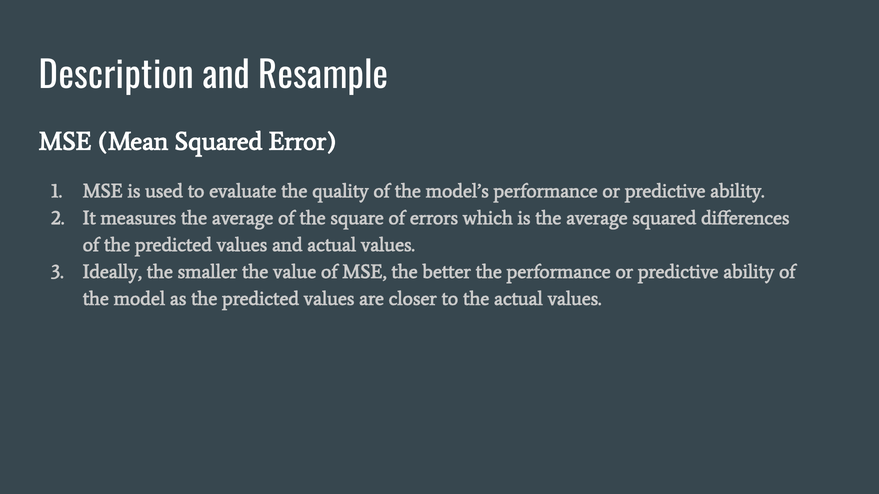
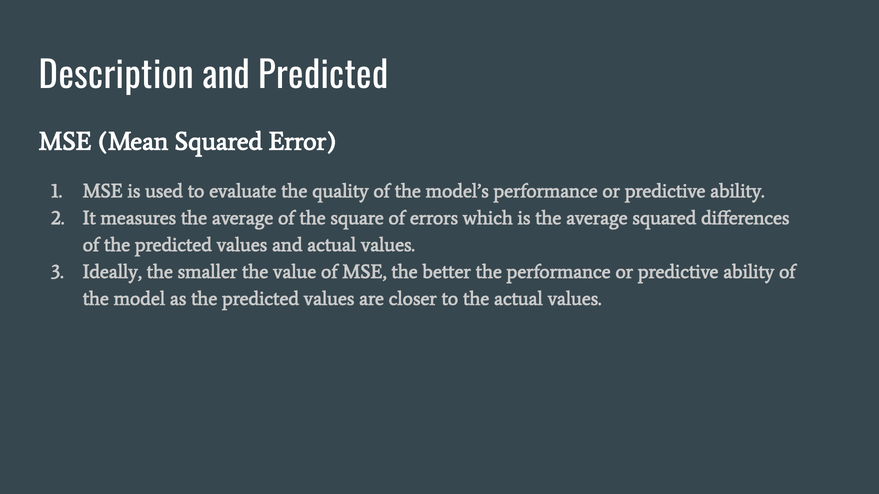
and Resample: Resample -> Predicted
